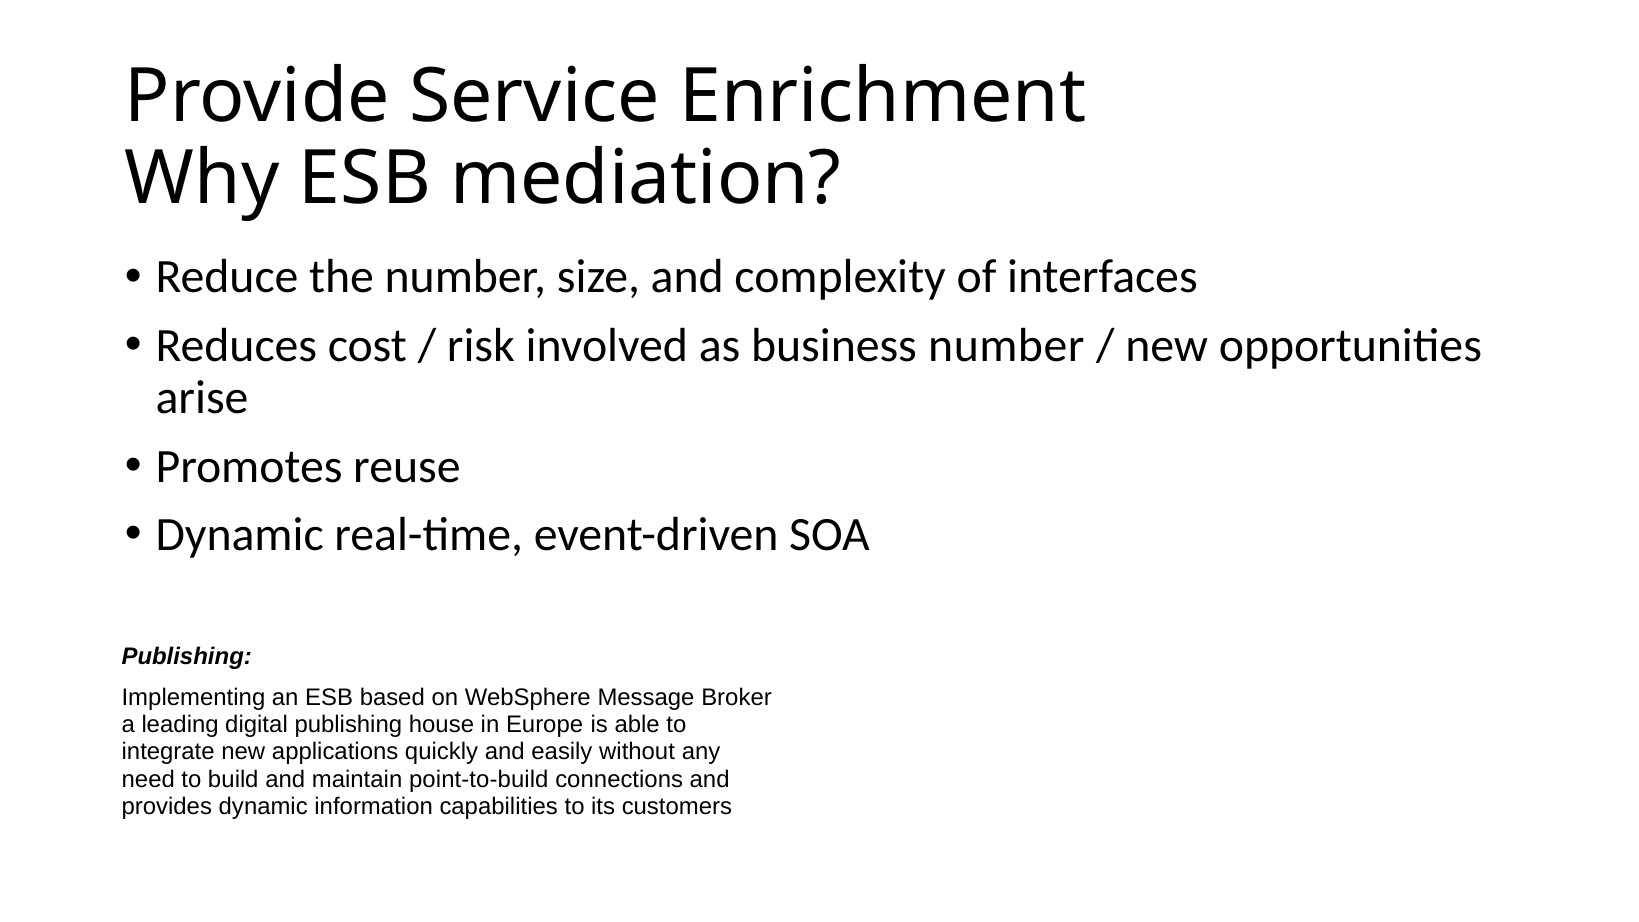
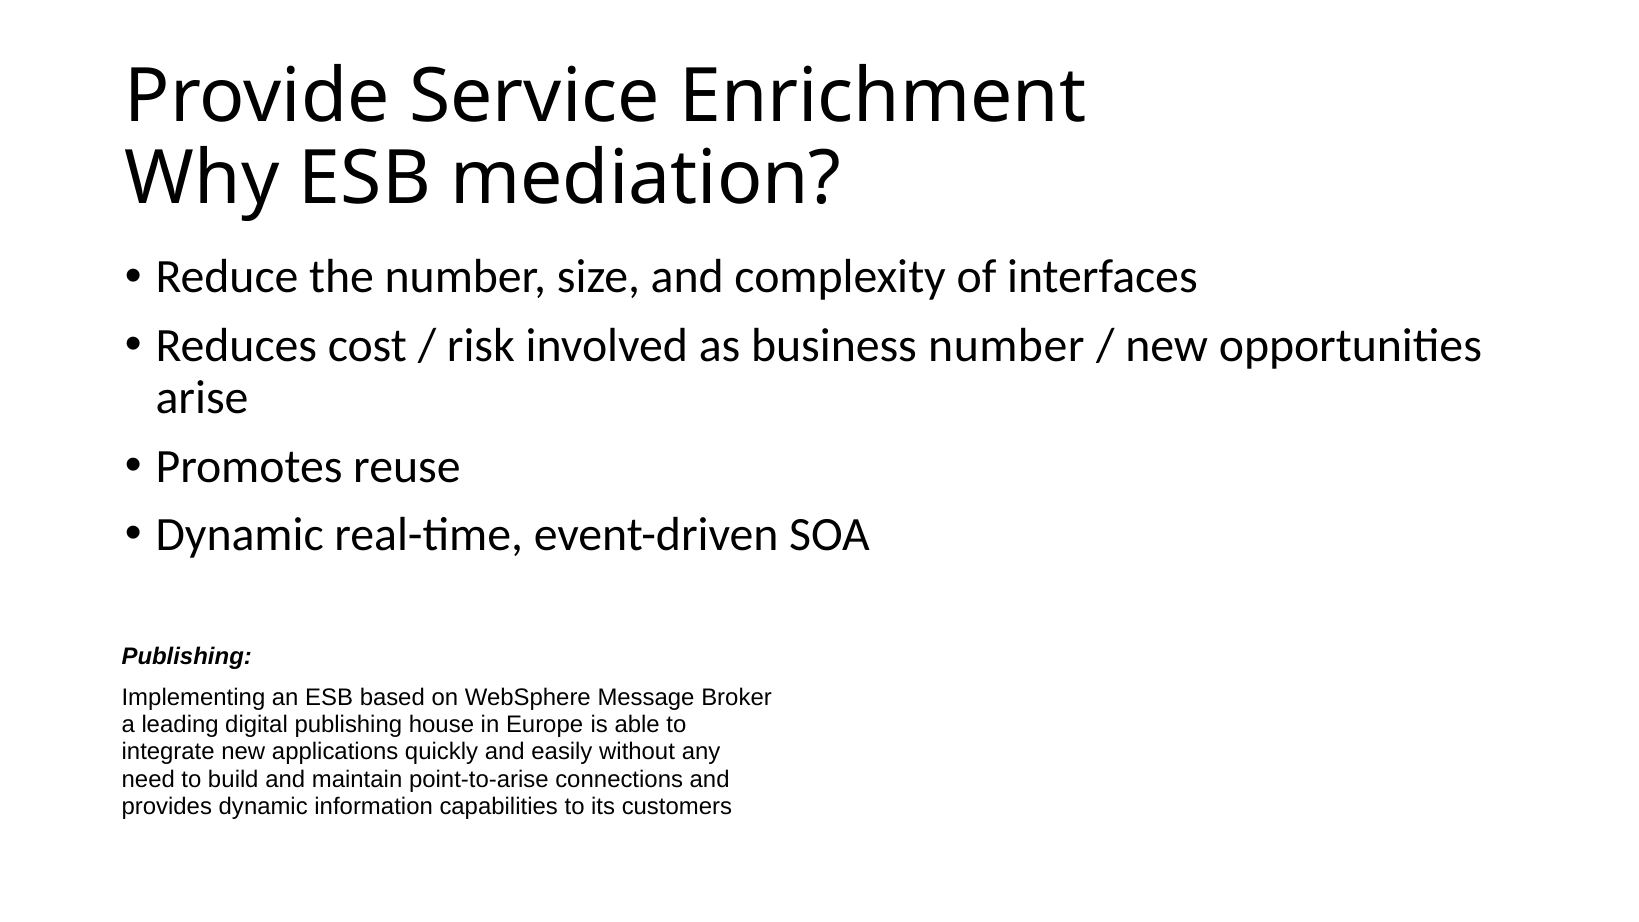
point-to-build: point-to-build -> point-to-arise
